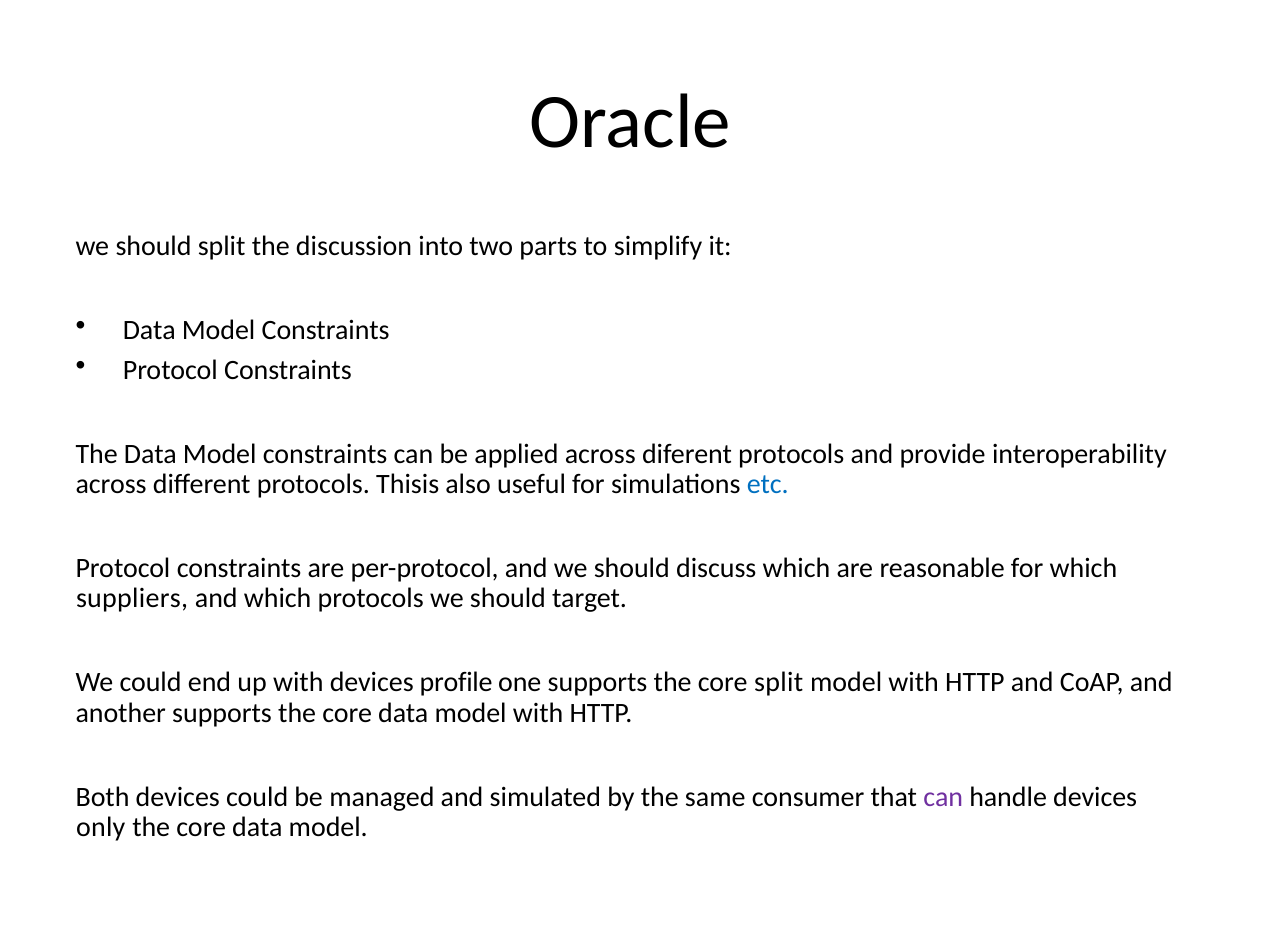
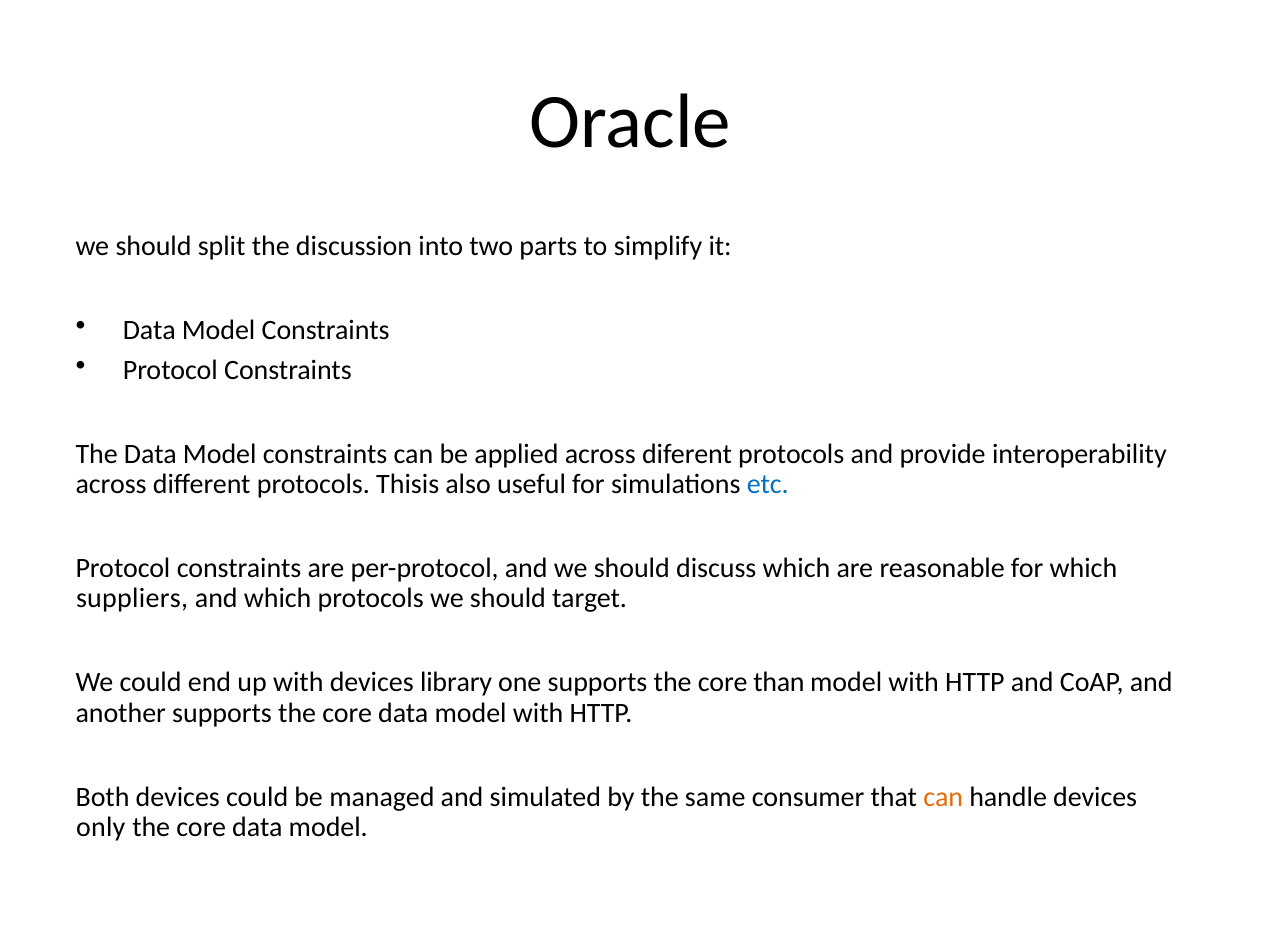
profile: profile -> library
core split: split -> than
can at (943, 797) colour: purple -> orange
